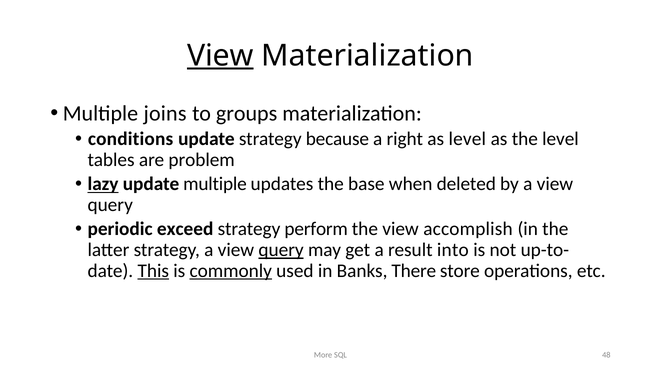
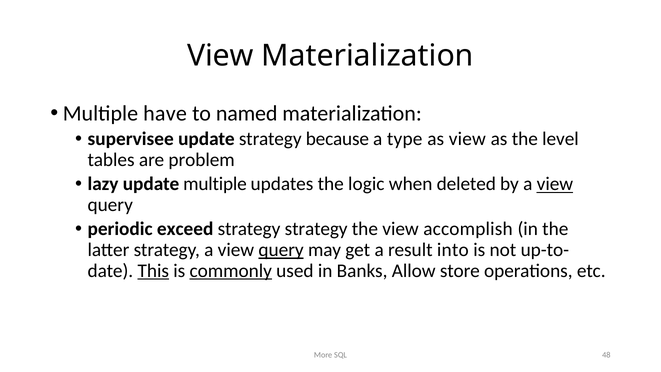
View at (220, 56) underline: present -> none
joins: joins -> have
groups: groups -> named
conditions: conditions -> supervisee
right: right -> type
as level: level -> view
lazy underline: present -> none
base: base -> logic
view at (555, 184) underline: none -> present
strategy perform: perform -> strategy
There: There -> Allow
